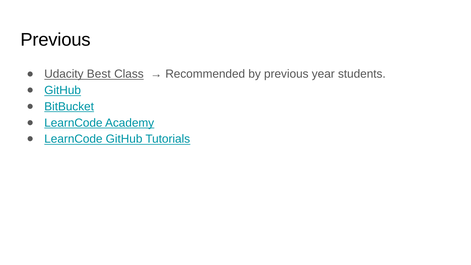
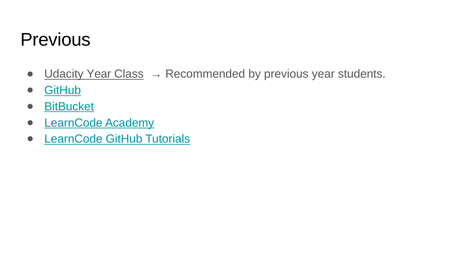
Udacity Best: Best -> Year
